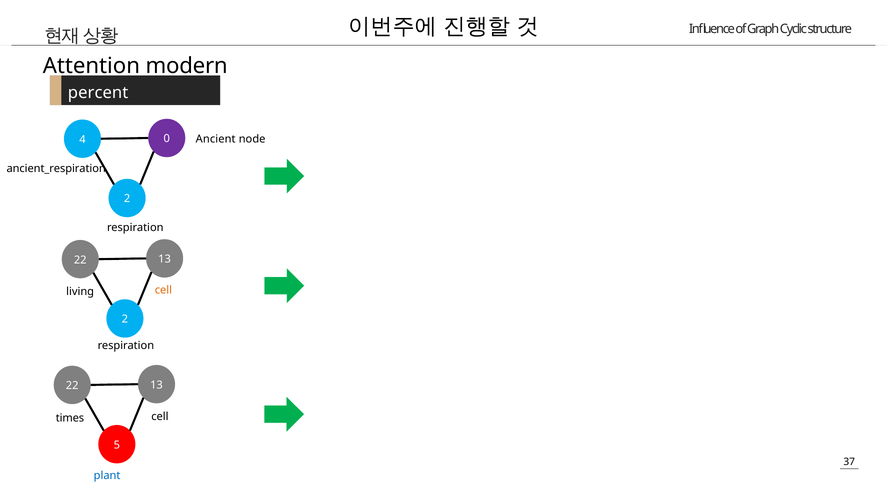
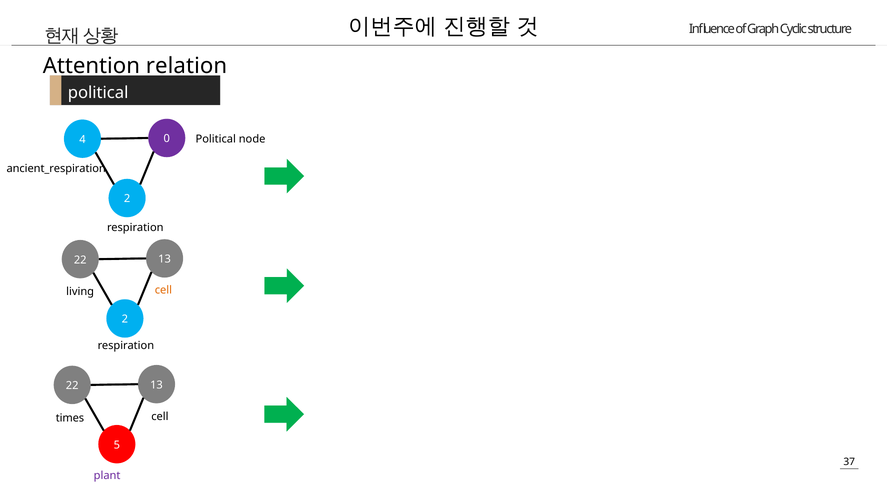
modern: modern -> relation
percent at (98, 93): percent -> political
Ancient at (216, 139): Ancient -> Political
plant colour: blue -> purple
